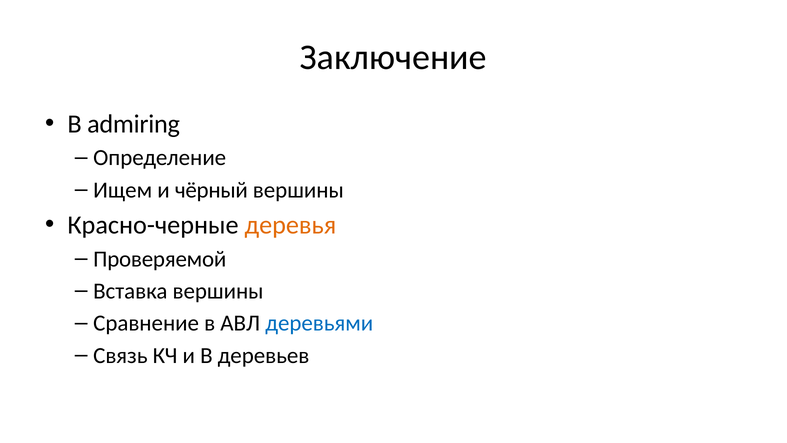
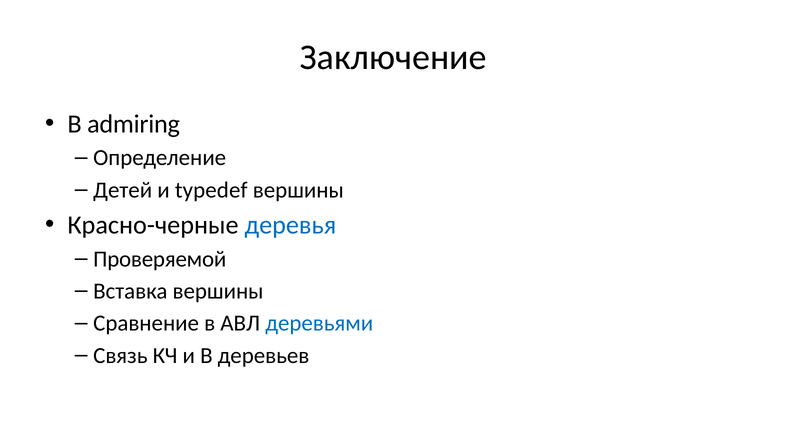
Ищем: Ищем -> Детей
чёрный: чёрный -> typedef
деревья colour: orange -> blue
